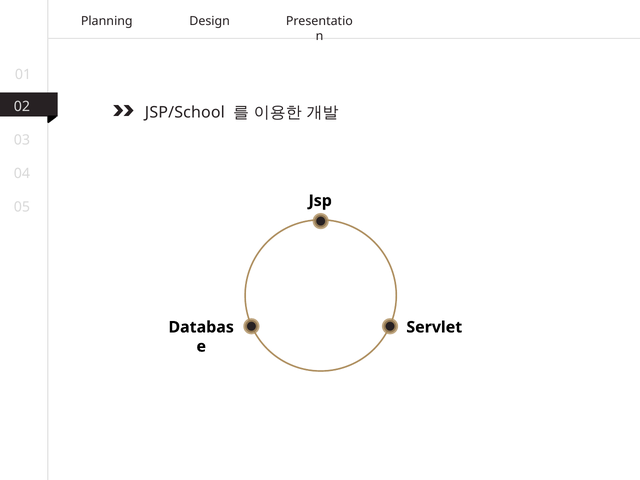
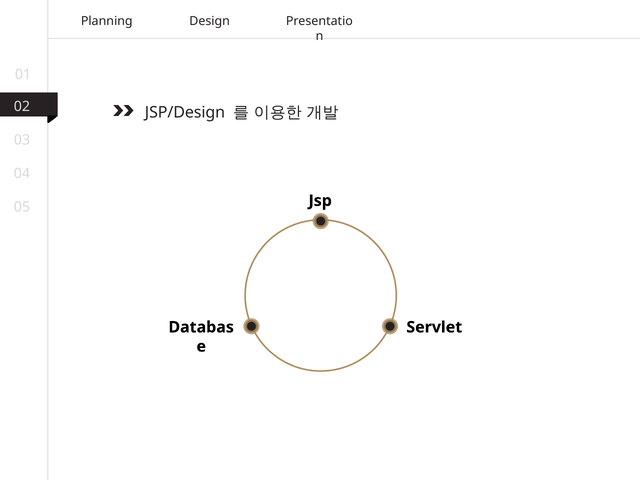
JSP/School: JSP/School -> JSP/Design
